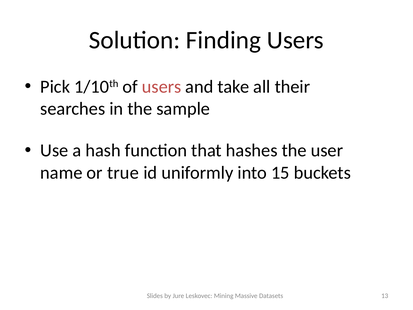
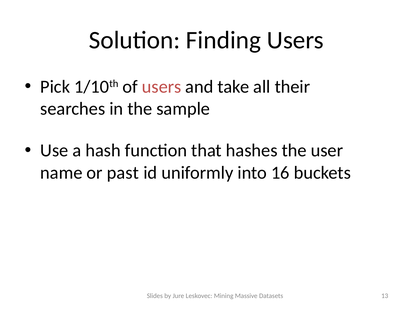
true: true -> past
15: 15 -> 16
